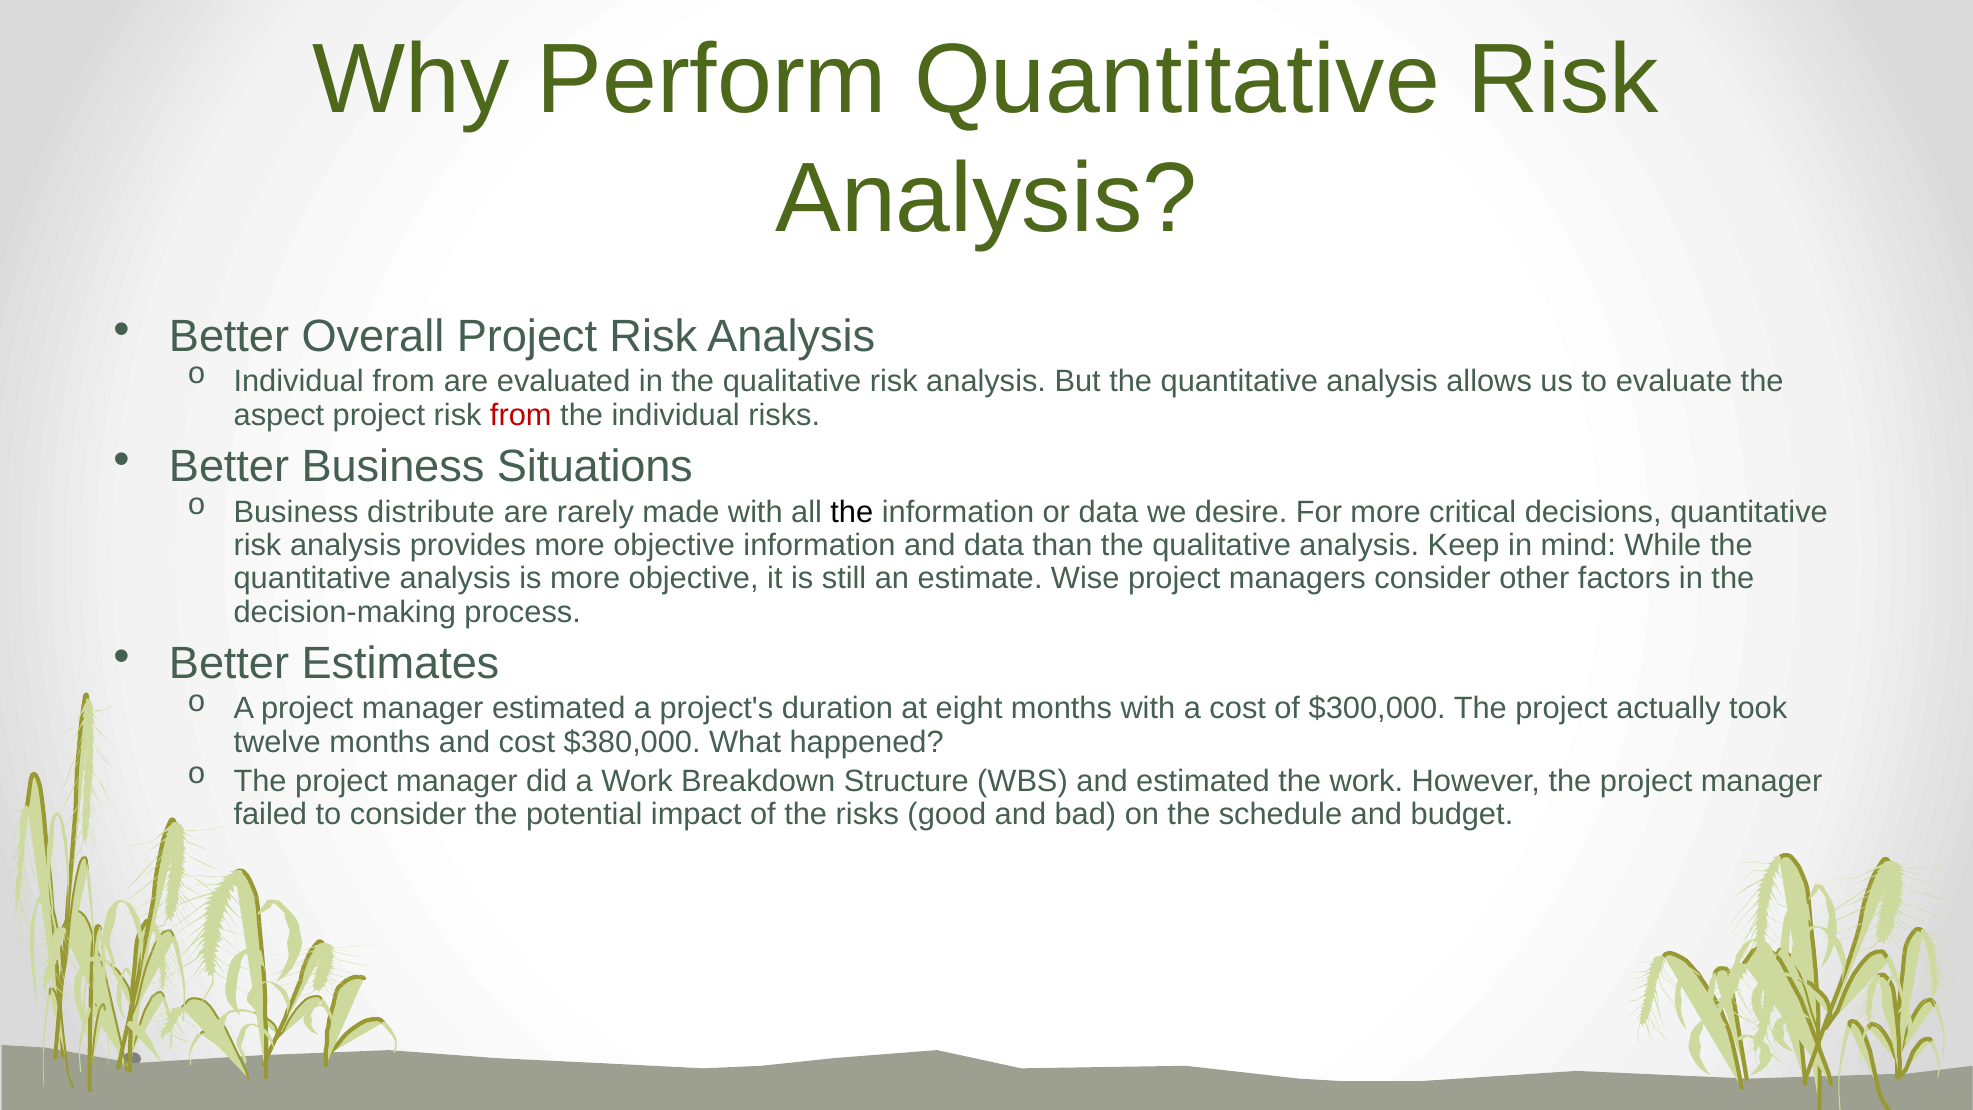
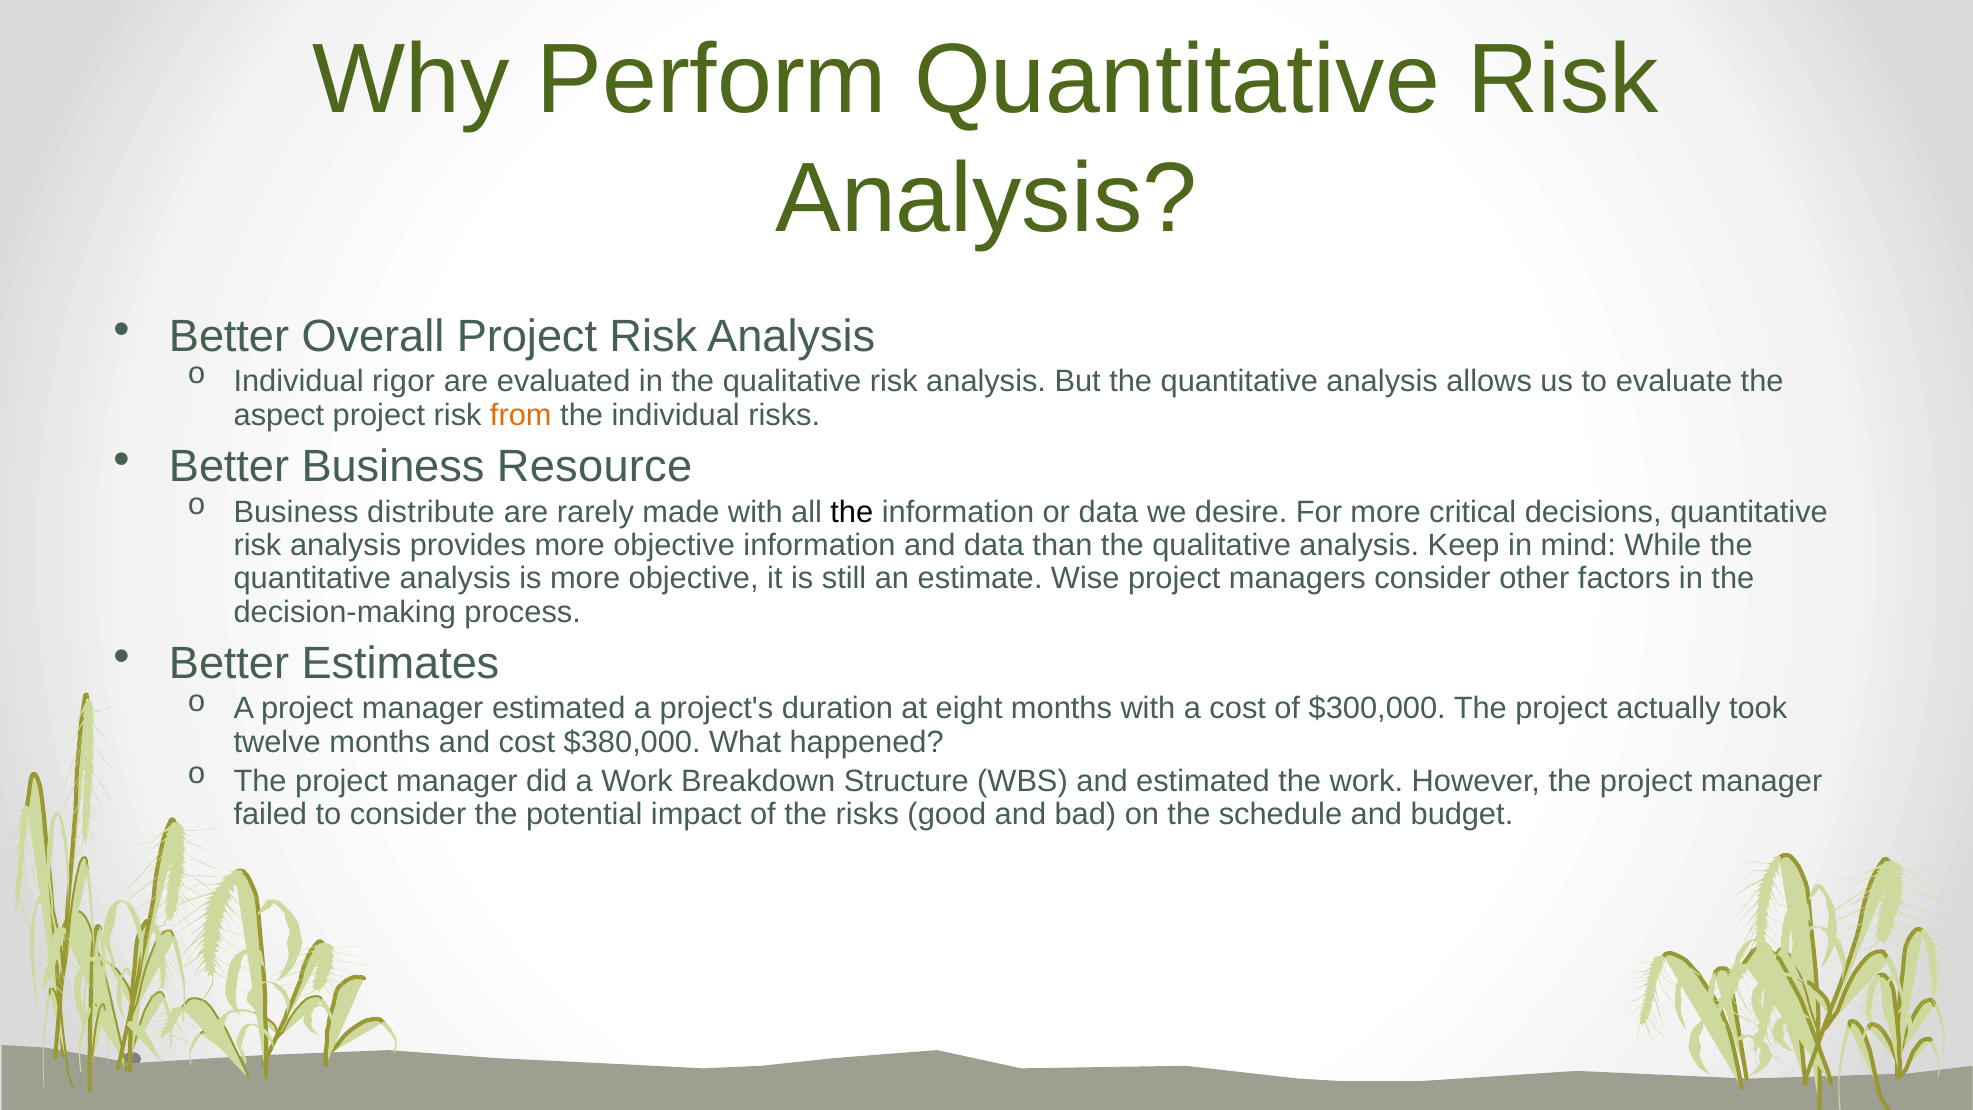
Individual from: from -> rigor
from at (521, 415) colour: red -> orange
Situations: Situations -> Resource
